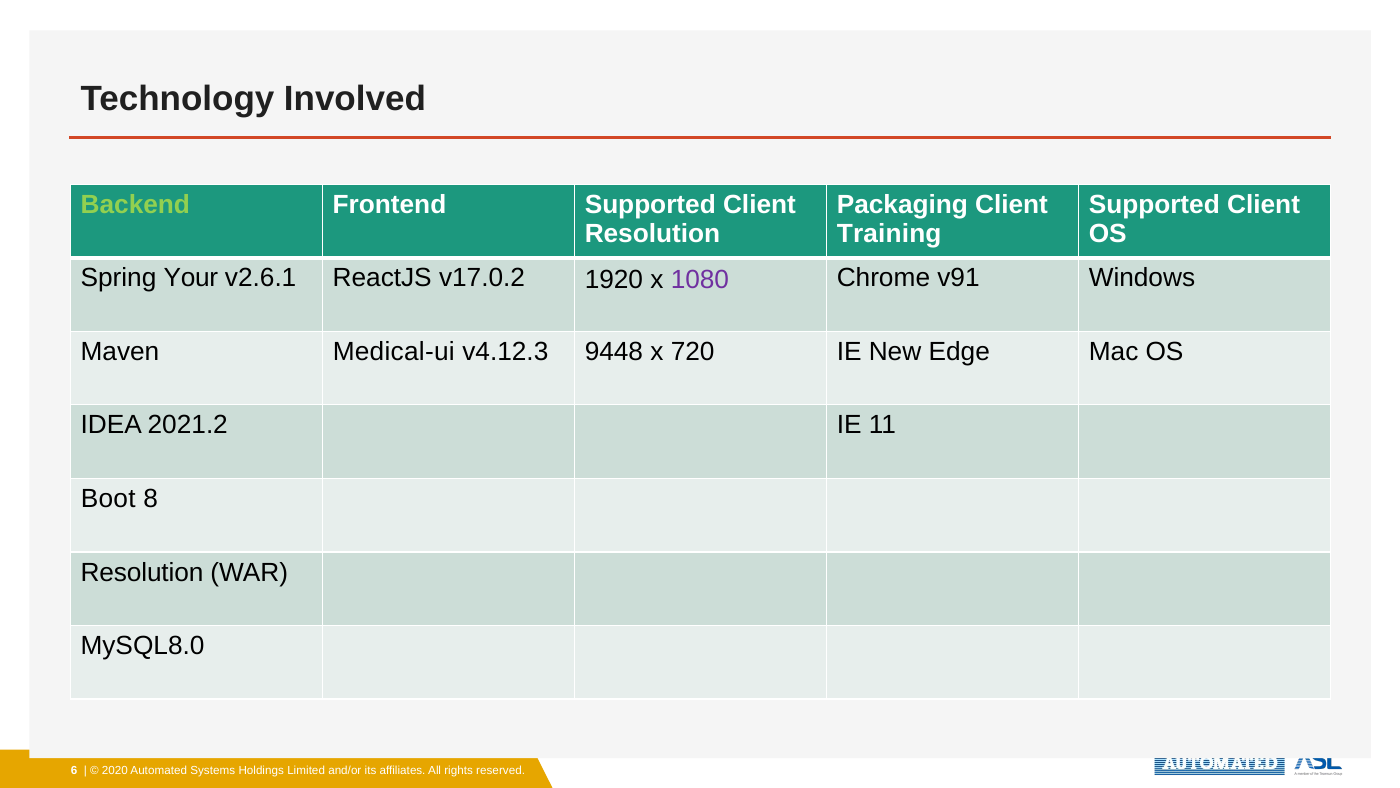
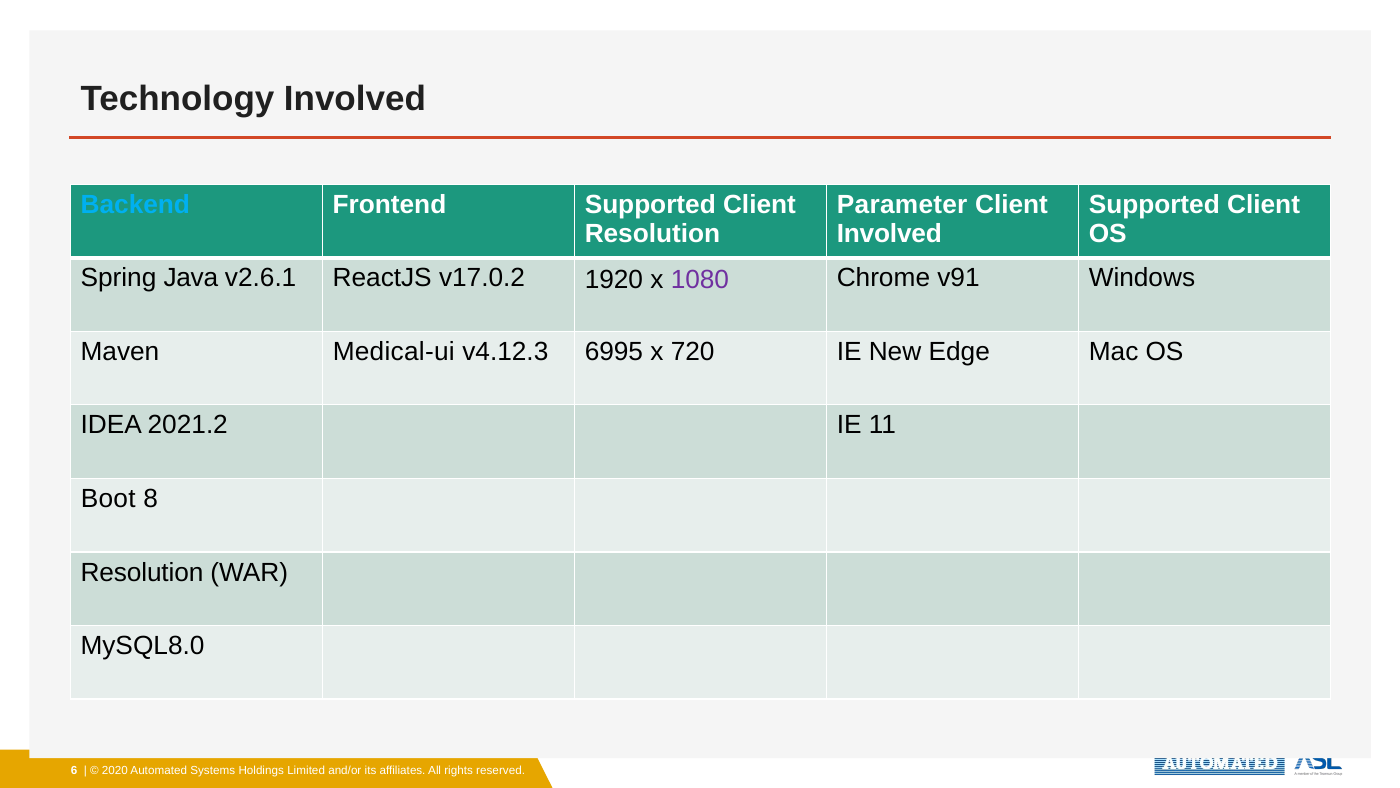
Backend colour: light green -> light blue
Packaging: Packaging -> Parameter
Training at (889, 234): Training -> Involved
Your: Your -> Java
9448: 9448 -> 6995
